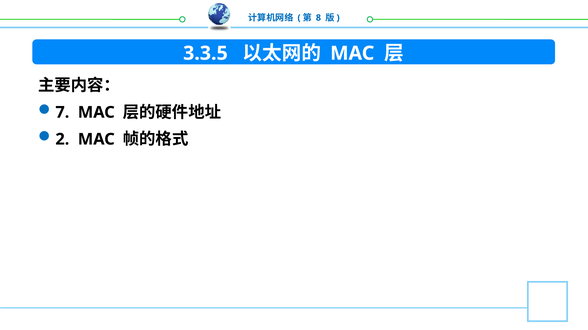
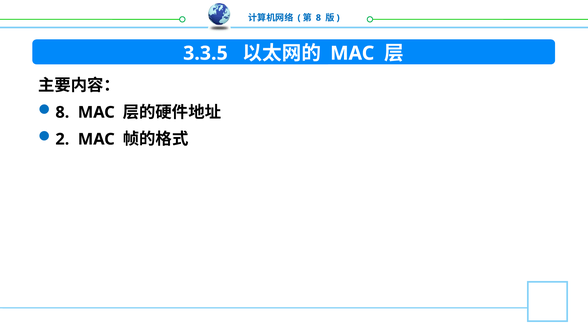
7 at (62, 113): 7 -> 8
